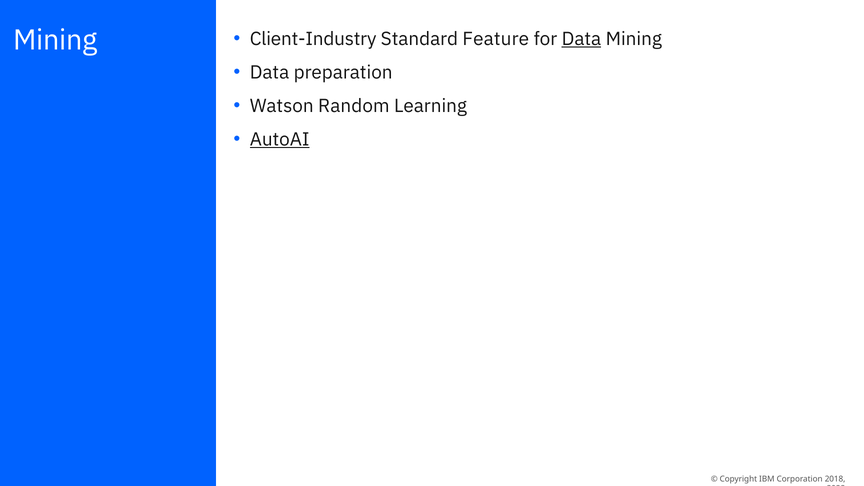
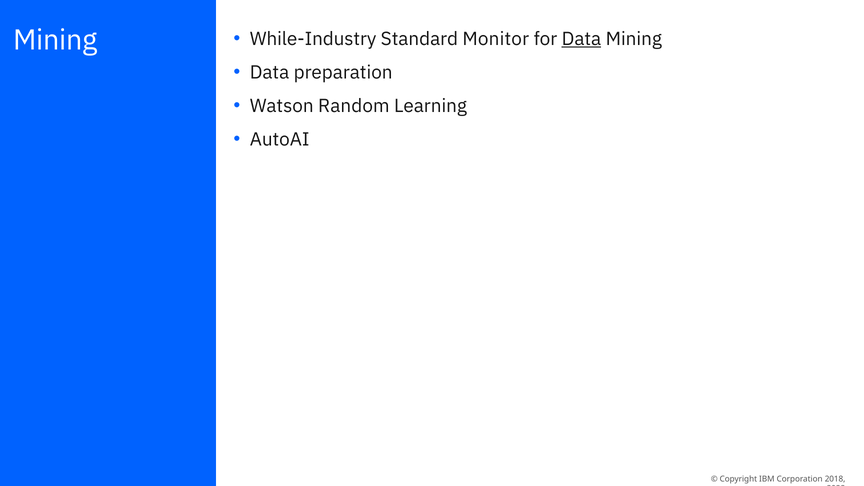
Client-Industry: Client-Industry -> While-Industry
Feature: Feature -> Monitor
AutoAI underline: present -> none
